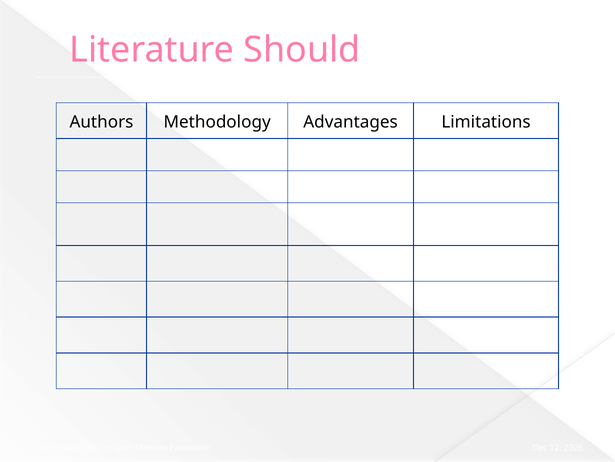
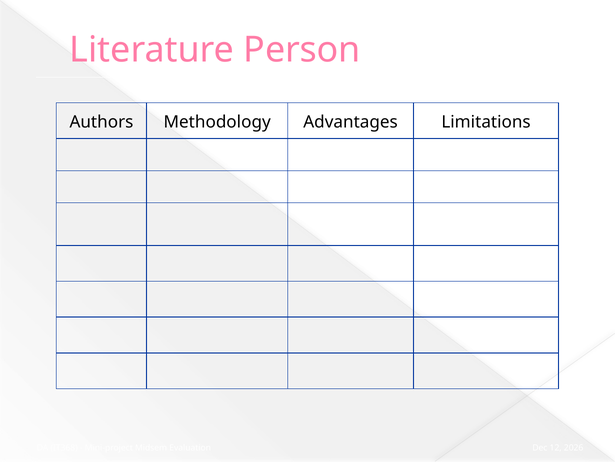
Should: Should -> Person
